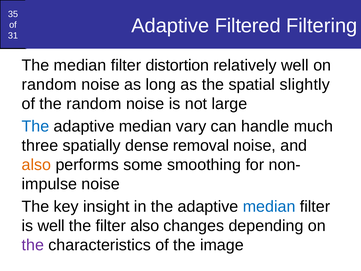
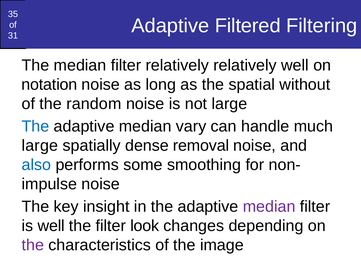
filter distortion: distortion -> relatively
random at (49, 84): random -> notation
slightly: slightly -> without
three at (40, 145): three -> large
also at (36, 165) colour: orange -> blue
median at (269, 206) colour: blue -> purple
filter also: also -> look
